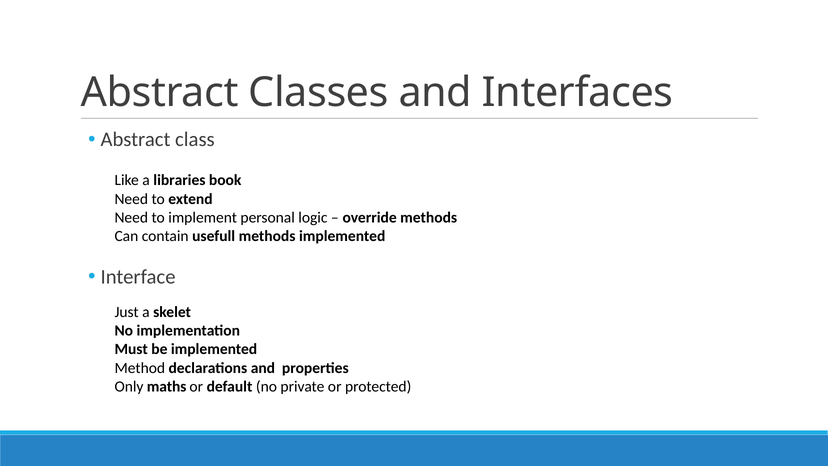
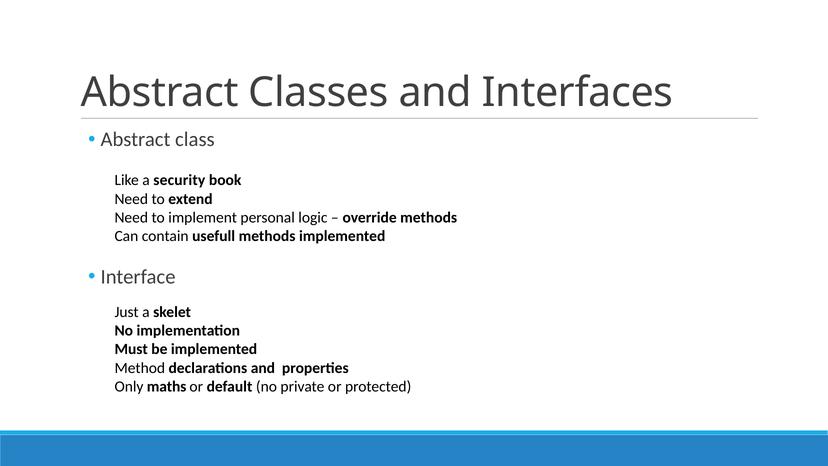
libraries: libraries -> security
